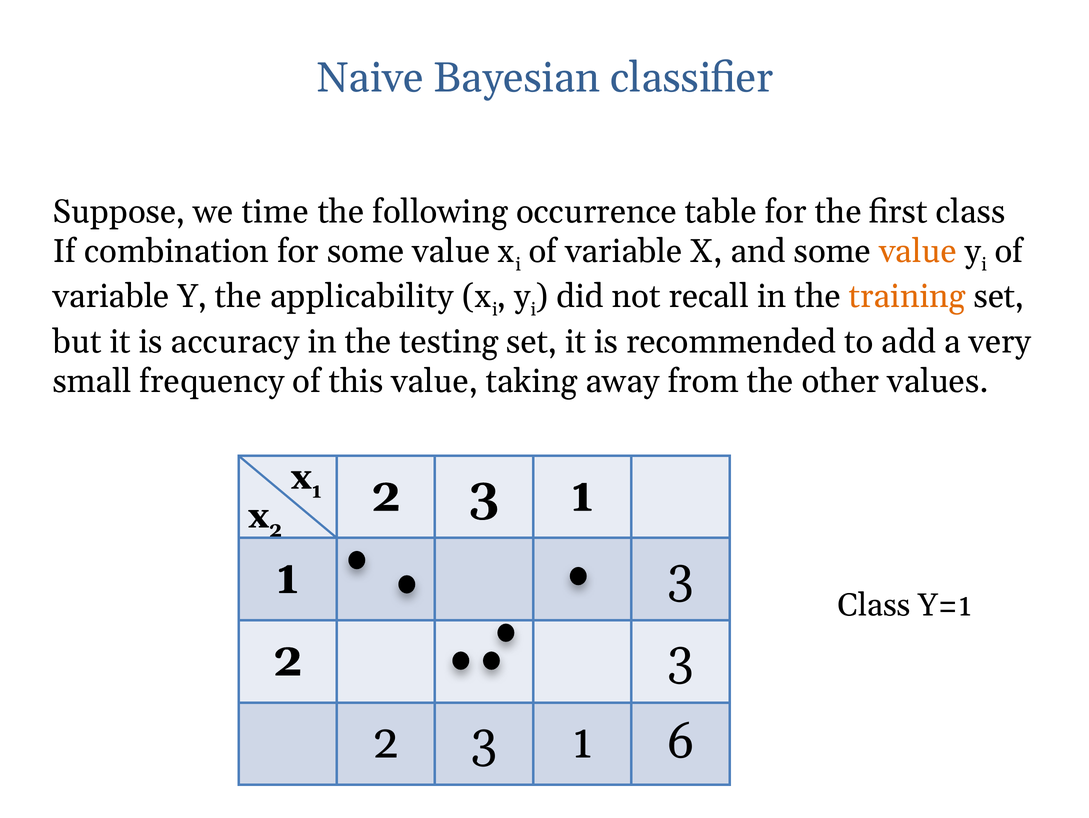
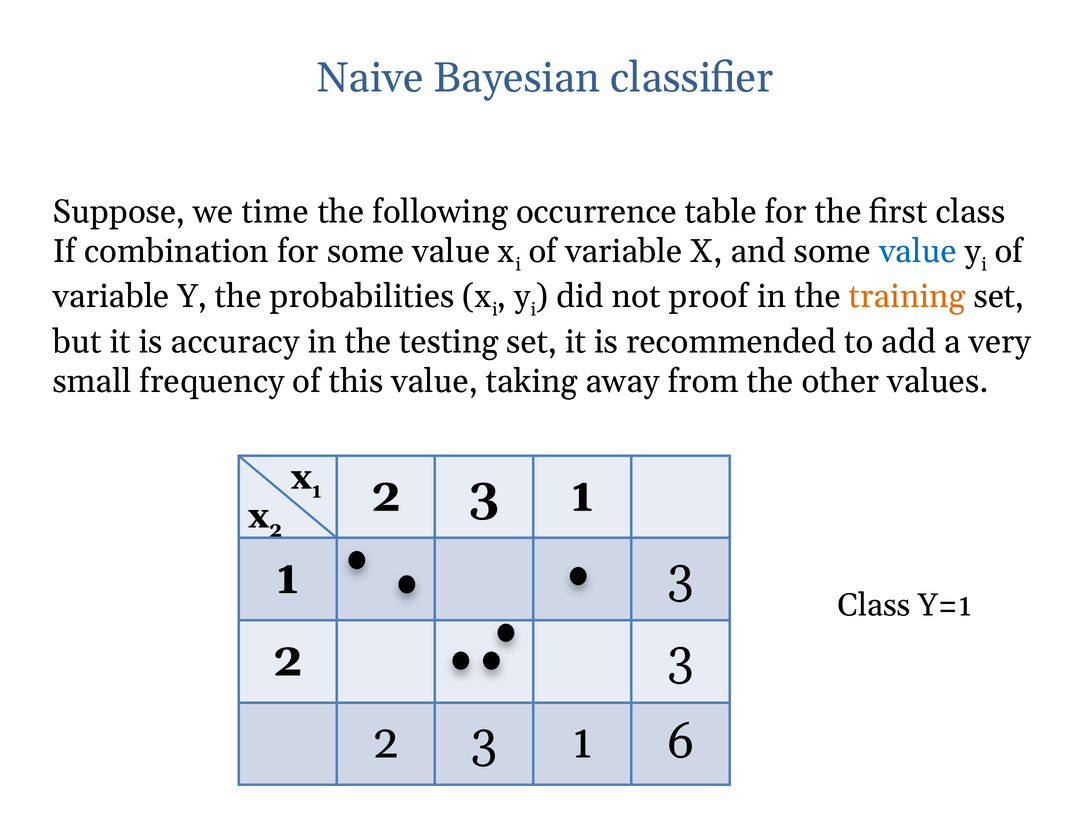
value at (918, 251) colour: orange -> blue
applicability: applicability -> probabilities
recall: recall -> proof
